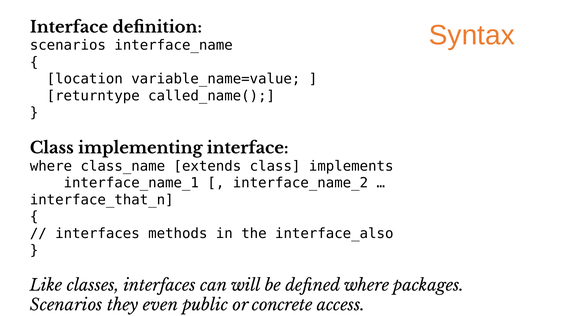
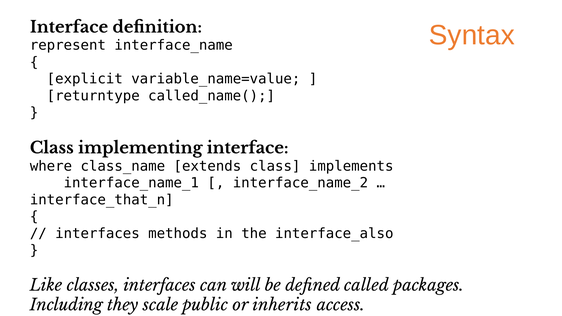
scenarios at (68, 45): scenarios -> represent
location: location -> explicit
defined where: where -> called
Scenarios at (66, 305): Scenarios -> Including
even: even -> scale
concrete: concrete -> inherits
